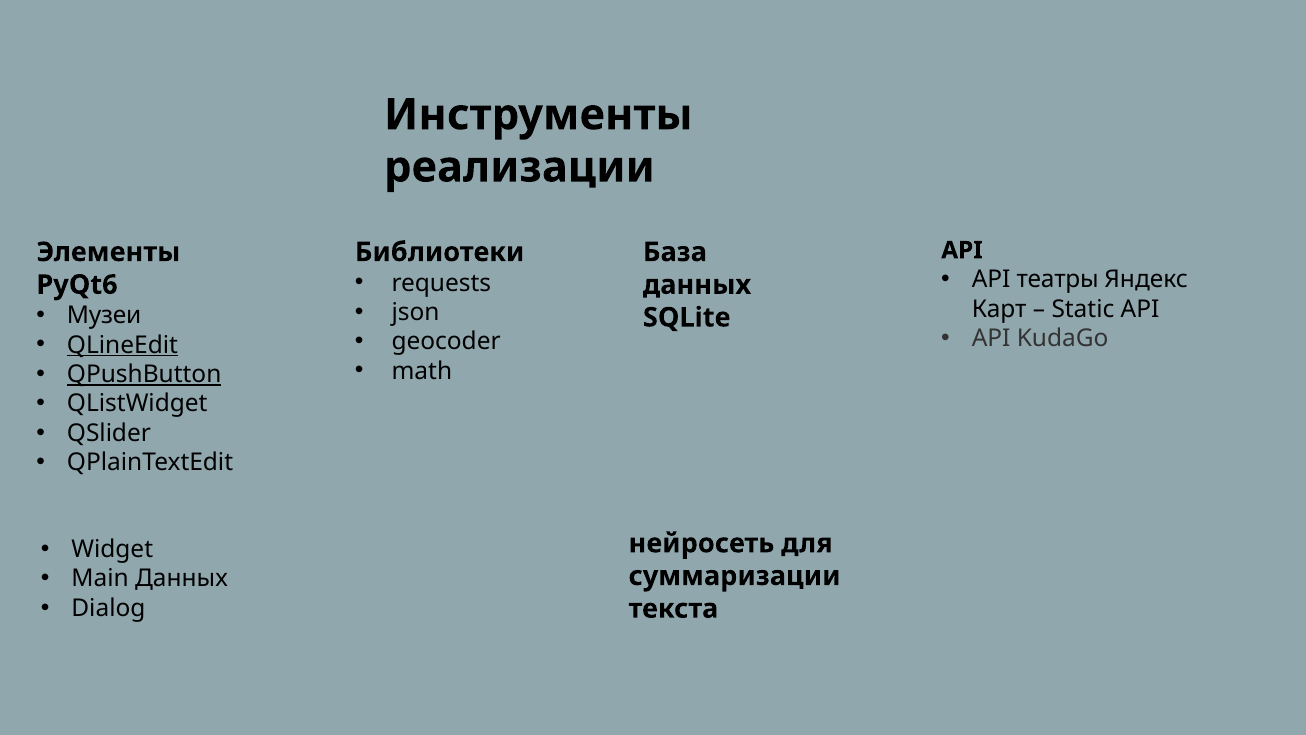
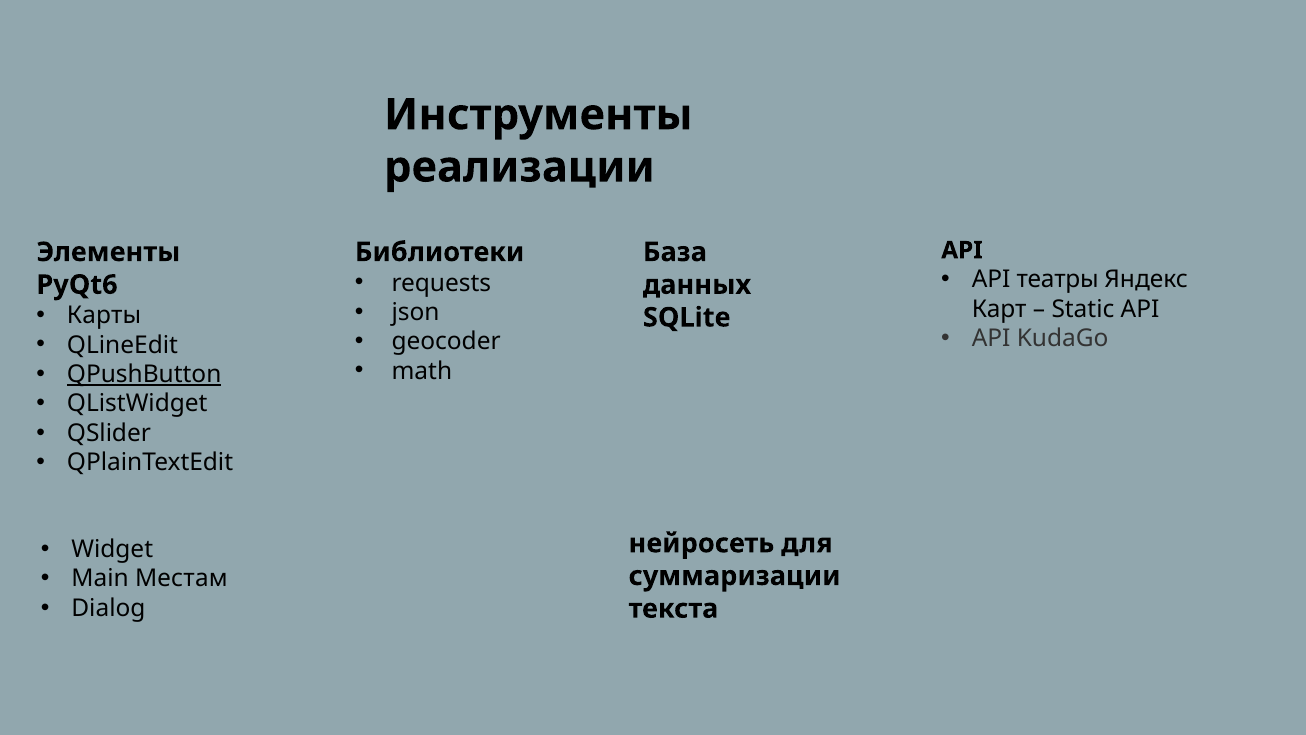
Музеи: Музеи -> Карты
QLineEdit underline: present -> none
Main Данных: Данных -> Местам
